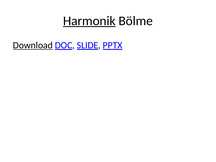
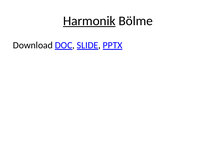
Download underline: present -> none
